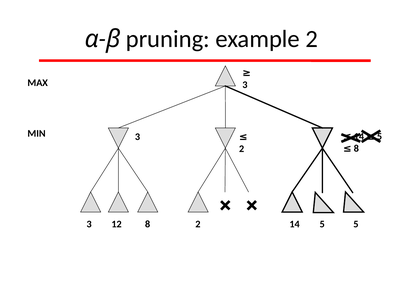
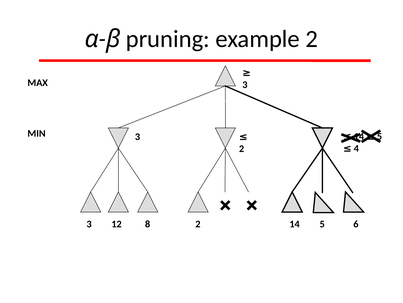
8 at (356, 148): 8 -> 4
5 5: 5 -> 6
